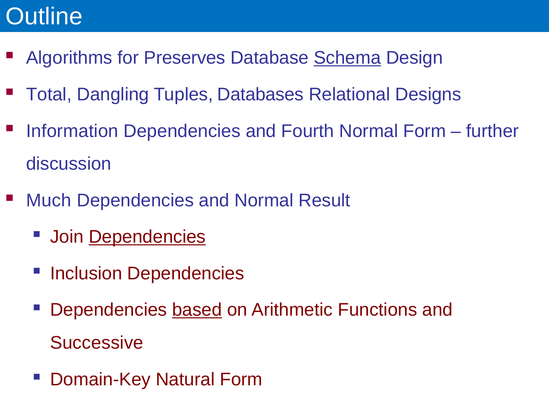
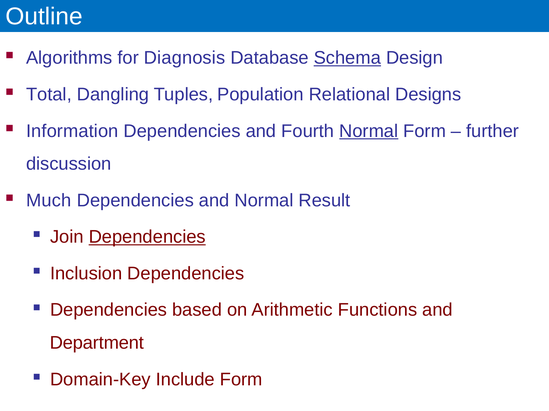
Preserves: Preserves -> Diagnosis
Databases: Databases -> Population
Normal at (369, 131) underline: none -> present
based underline: present -> none
Successive: Successive -> Department
Natural: Natural -> Include
